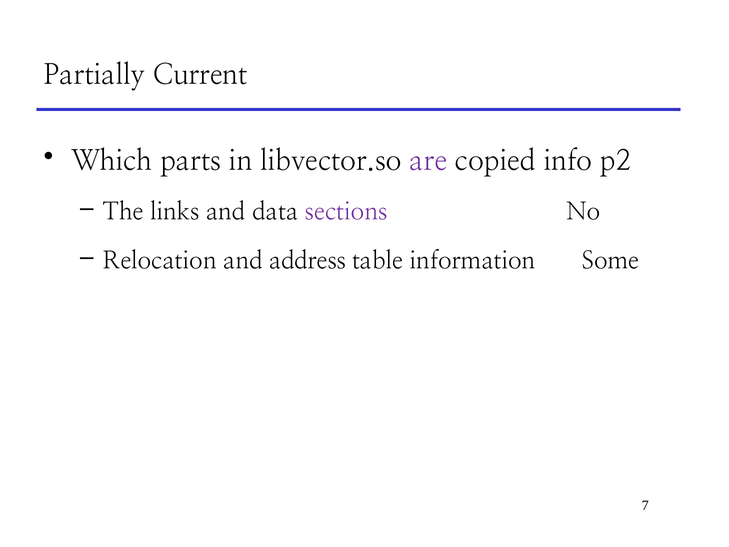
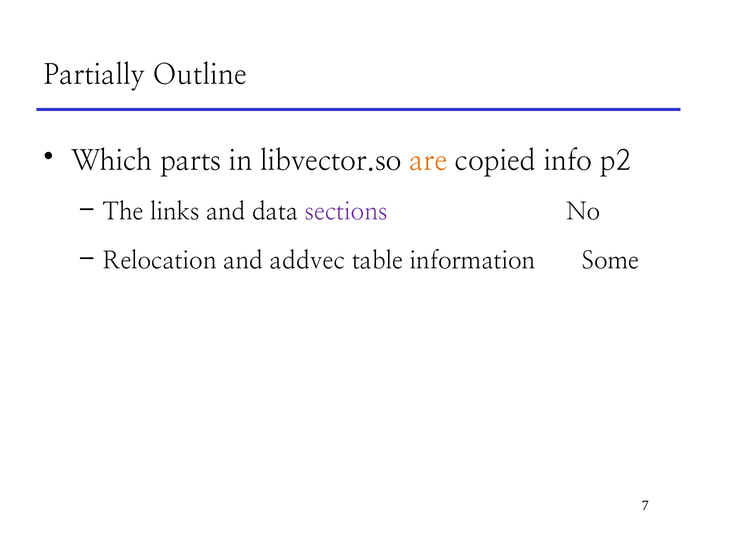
Current: Current -> Outline
are colour: purple -> orange
address: address -> addvec
